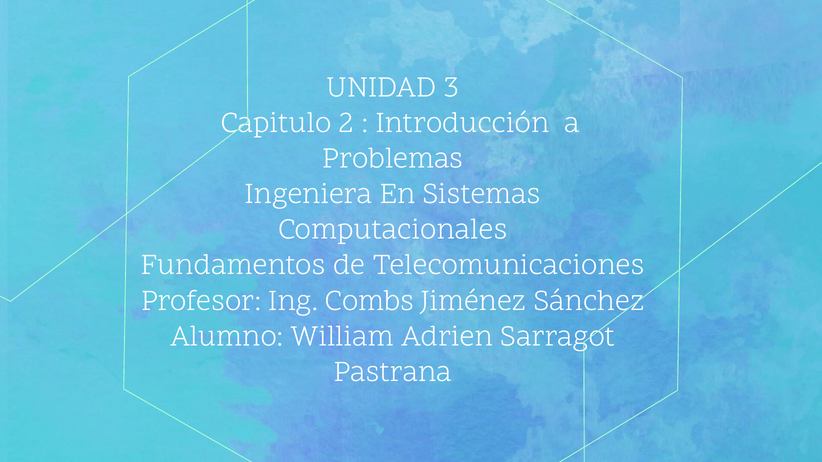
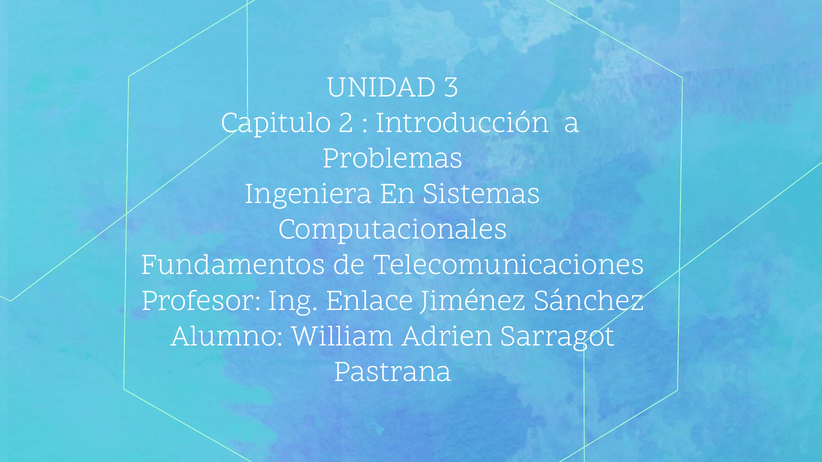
Combs: Combs -> Enlace
